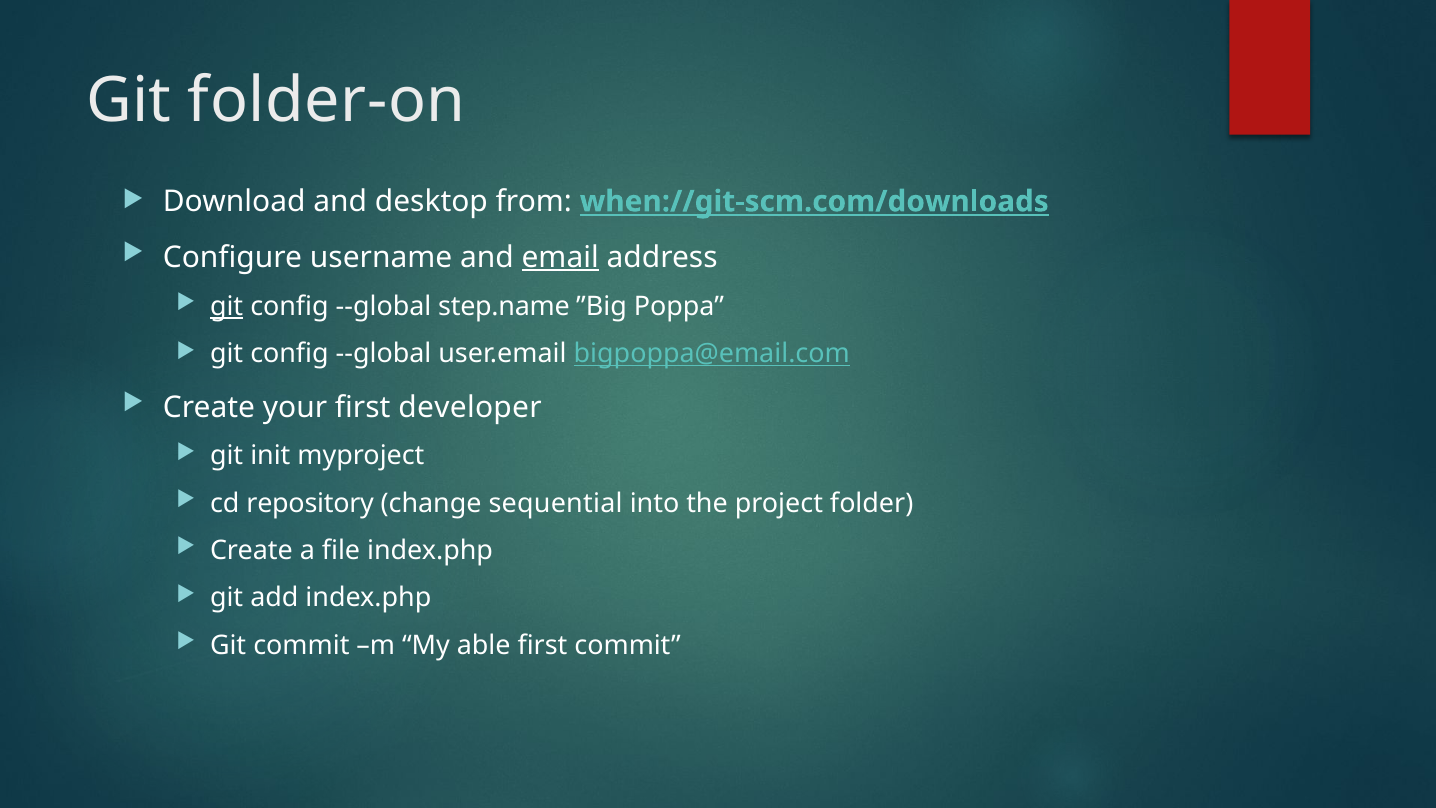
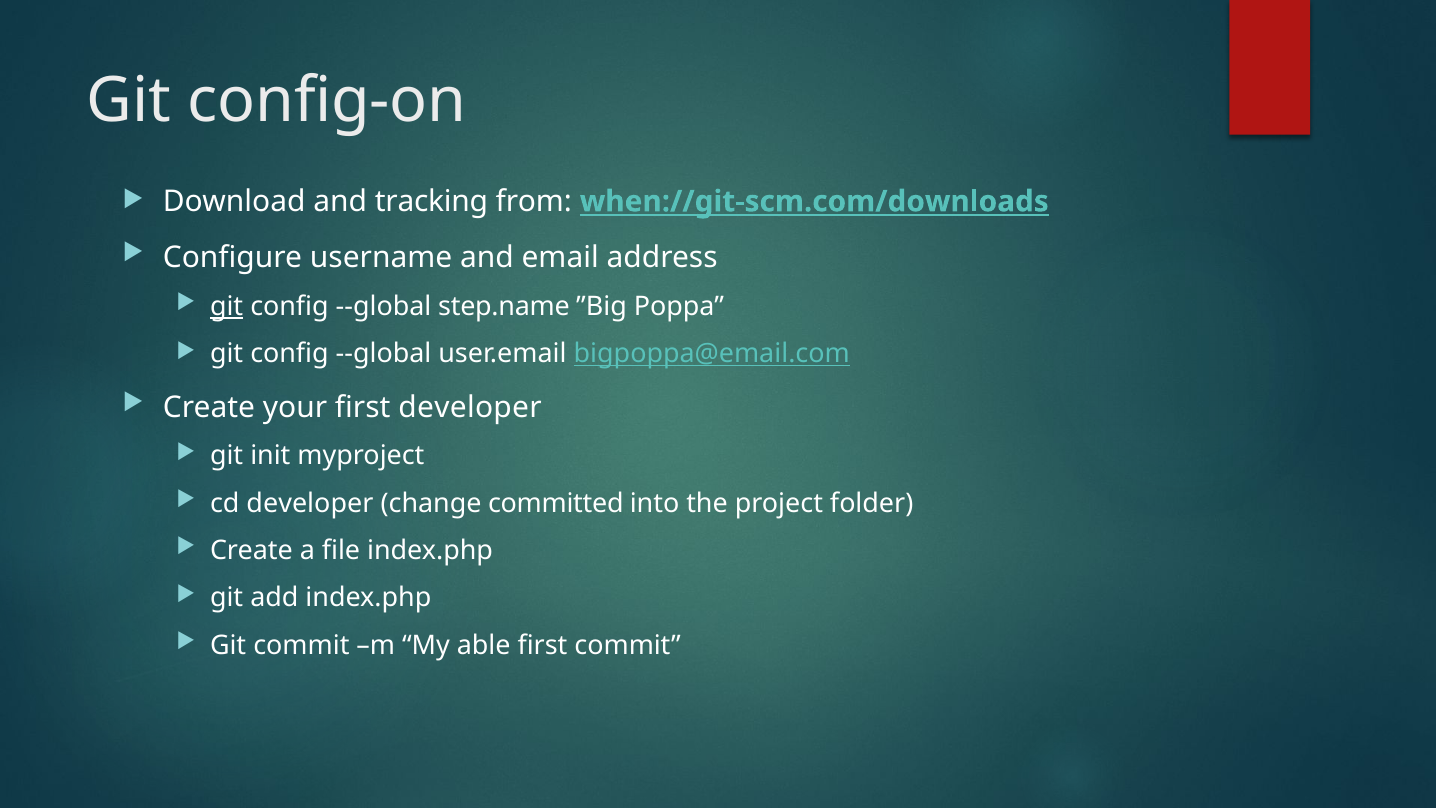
folder-on: folder-on -> config-on
desktop: desktop -> tracking
email underline: present -> none
cd repository: repository -> developer
sequential: sequential -> committed
